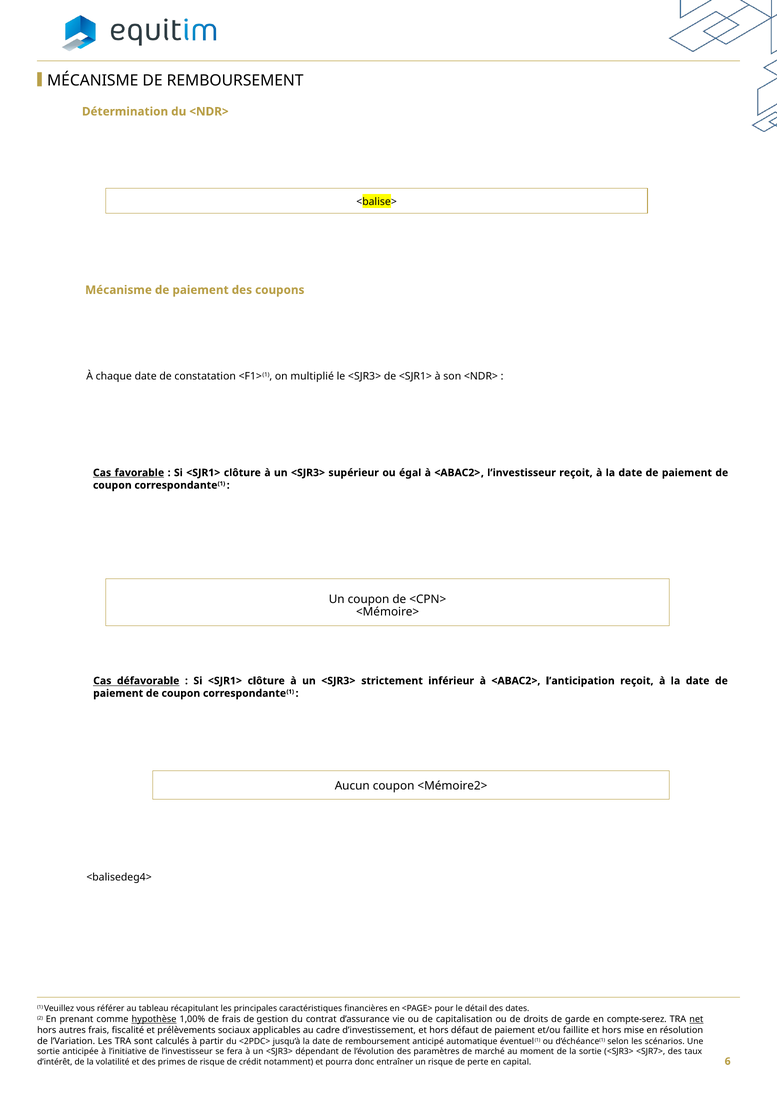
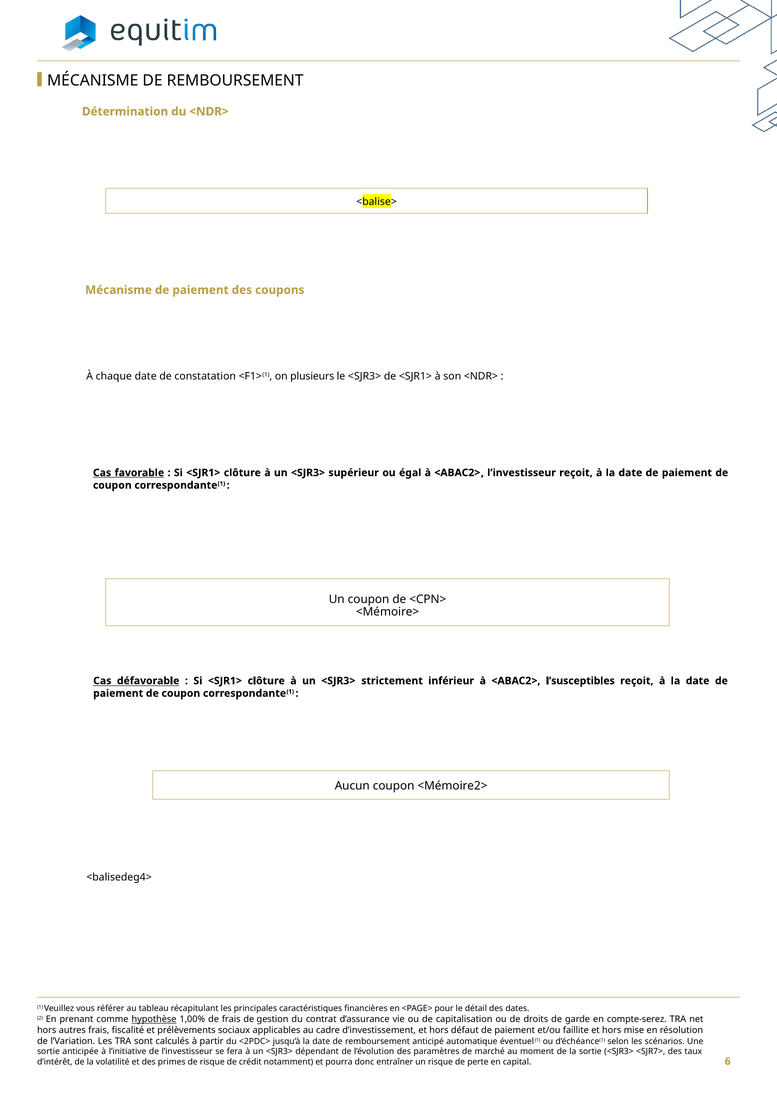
multiplié: multiplié -> plusieurs
l’anticipation: l’anticipation -> l’susceptibles
net underline: present -> none
